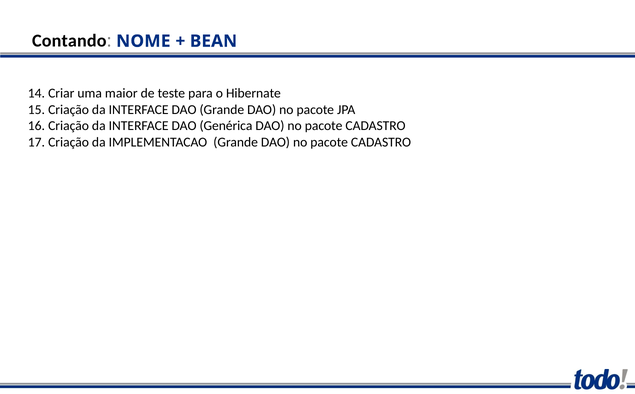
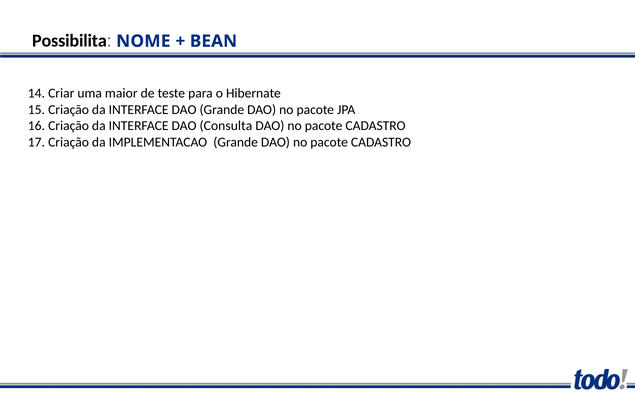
Contando: Contando -> Possibilita
Genérica: Genérica -> Consulta
